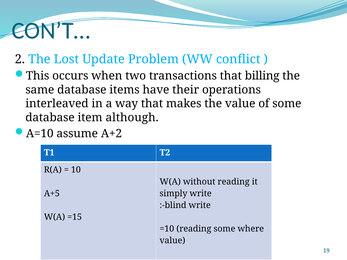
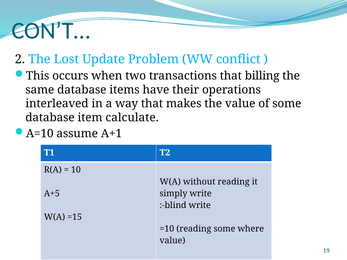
although: although -> calculate
A+2: A+2 -> A+1
